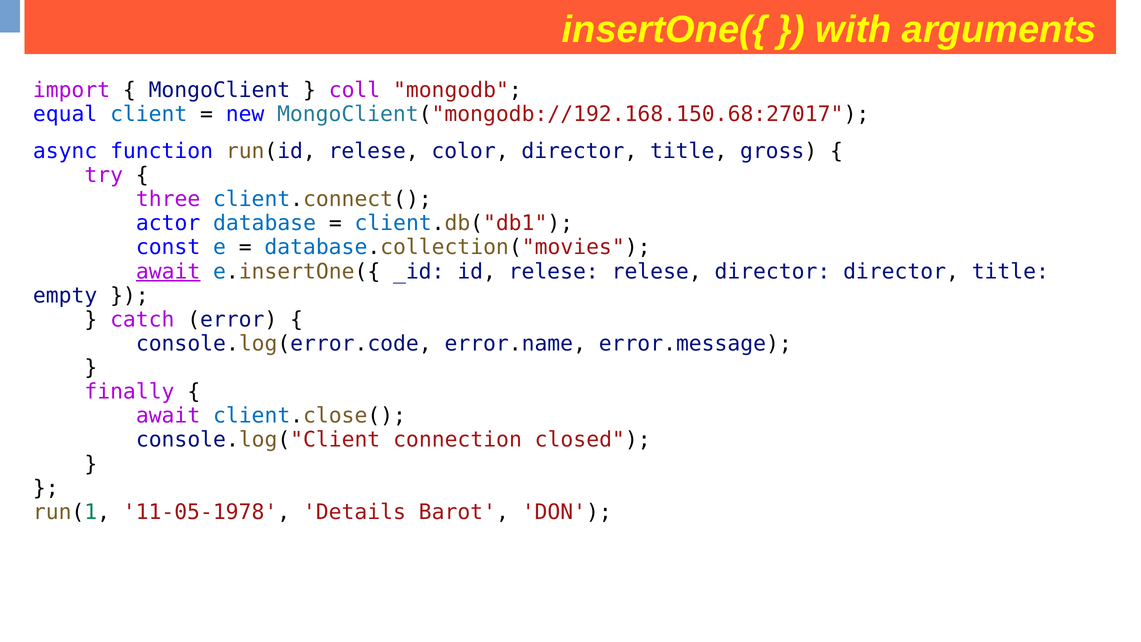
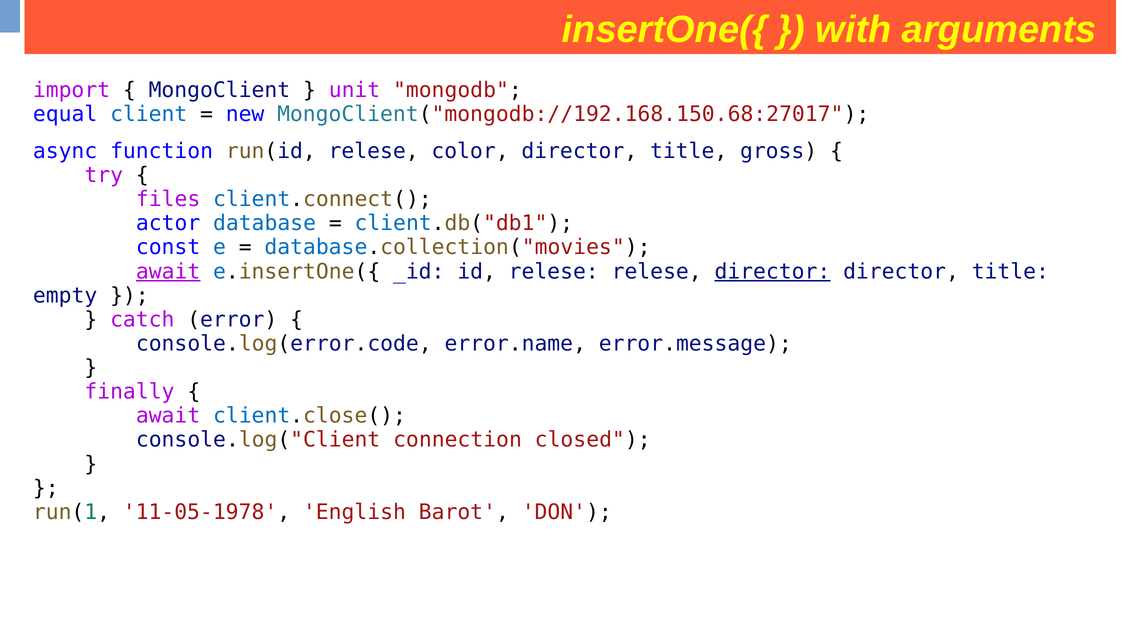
coll: coll -> unit
three: three -> files
director at (772, 271) underline: none -> present
Details: Details -> English
